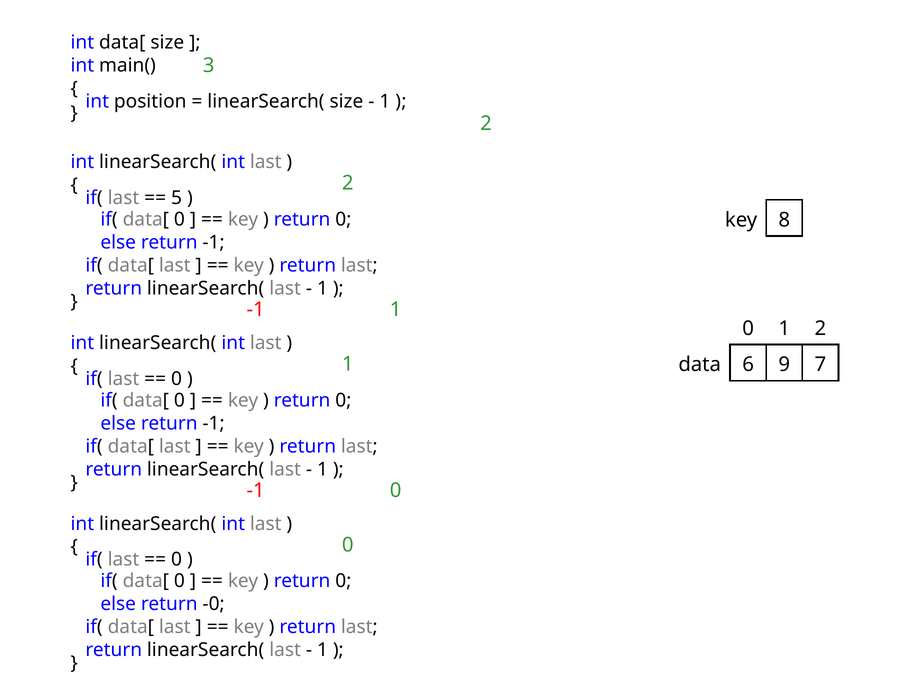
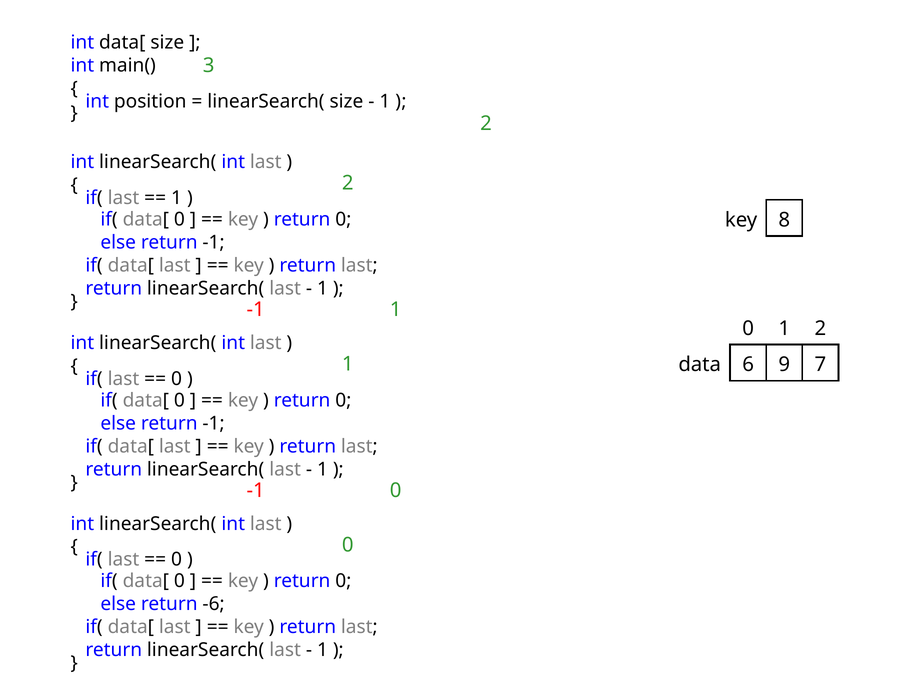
5 at (177, 198): 5 -> 1
-0: -0 -> -6
